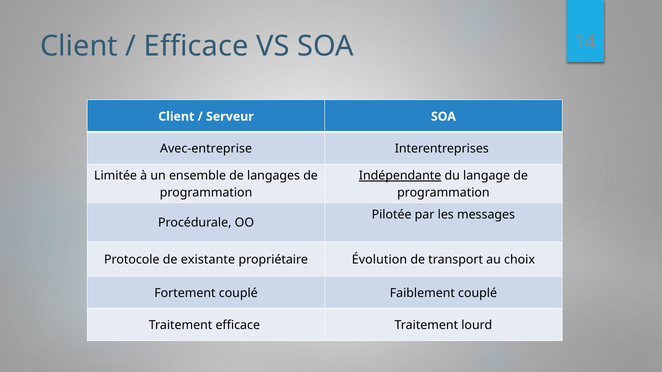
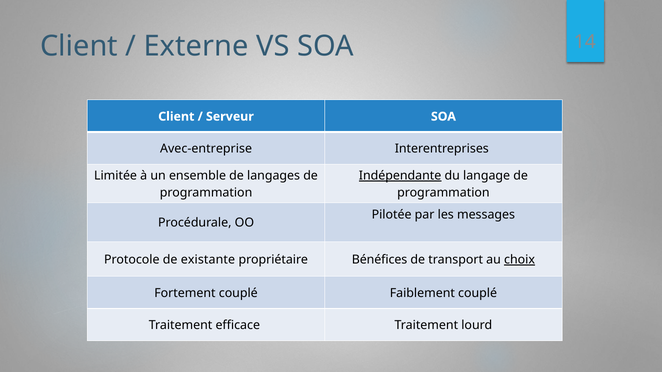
Efficace at (196, 46): Efficace -> Externe
Évolution: Évolution -> Bénéfices
choix underline: none -> present
